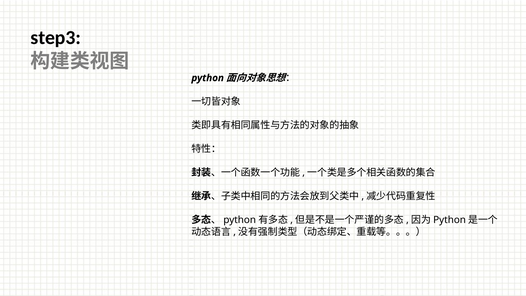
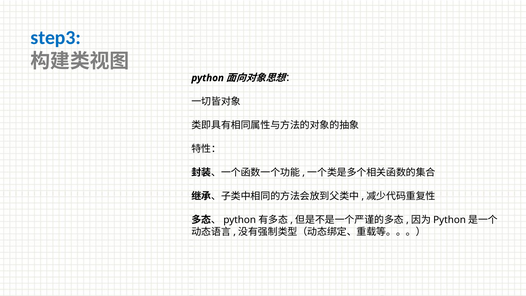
step3 colour: black -> blue
